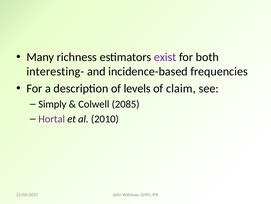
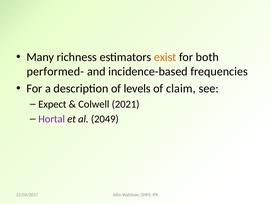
exist colour: purple -> orange
interesting-: interesting- -> performed-
Simply: Simply -> Expect
2085: 2085 -> 2021
2010: 2010 -> 2049
